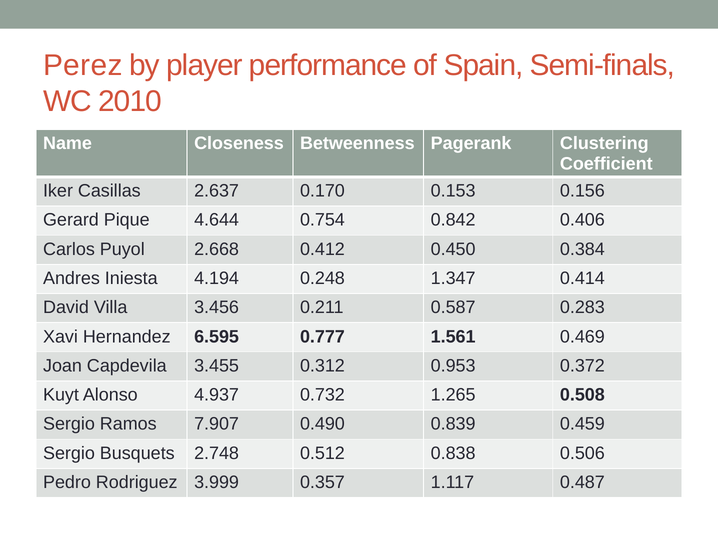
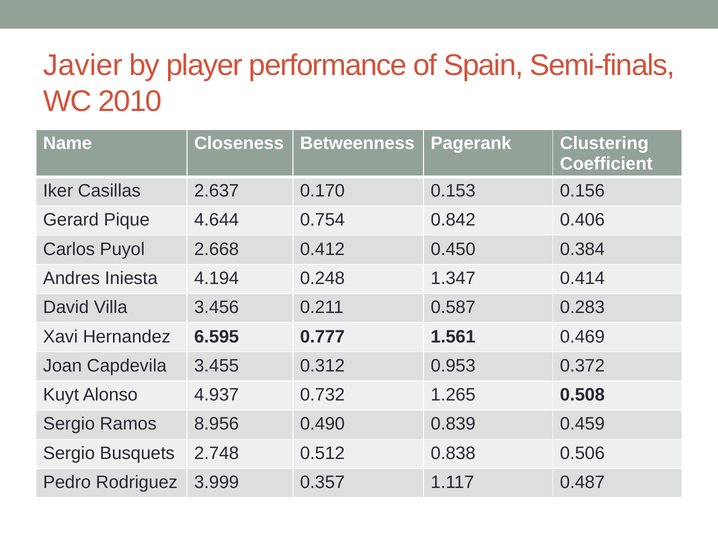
Perez: Perez -> Javier
7.907: 7.907 -> 8.956
